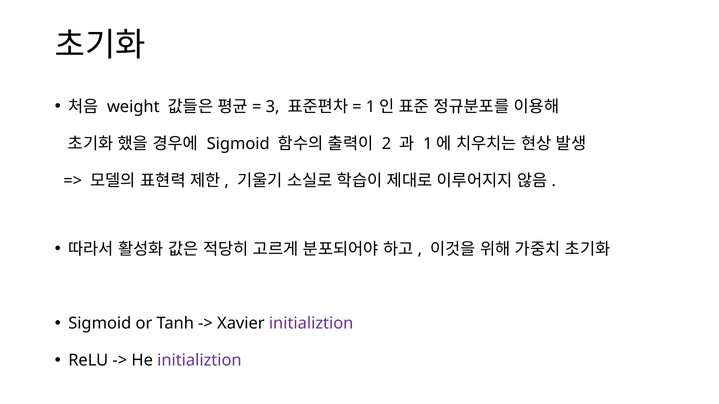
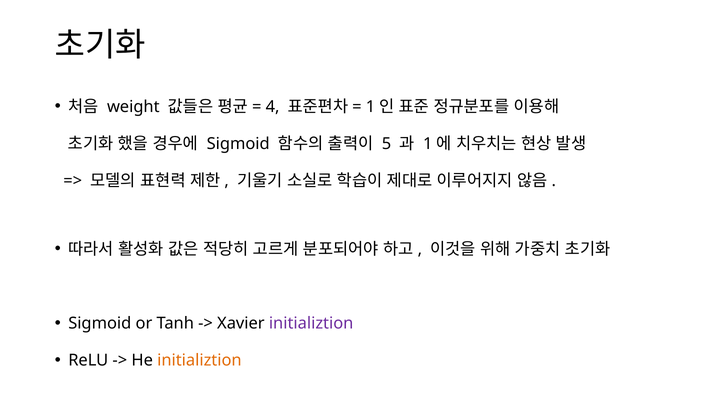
3: 3 -> 4
2: 2 -> 5
initializtion at (199, 361) colour: purple -> orange
